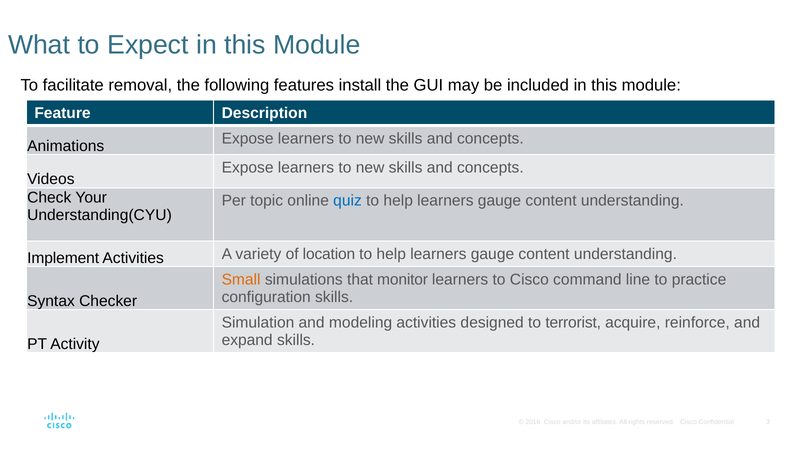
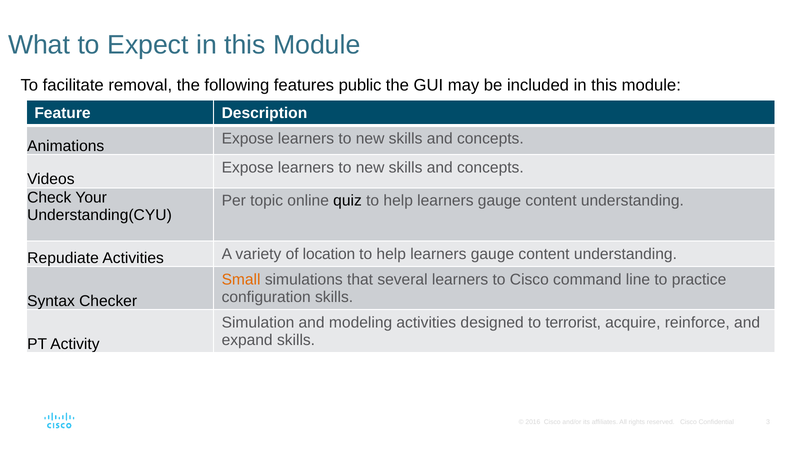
install: install -> public
quiz colour: blue -> black
Implement: Implement -> Repudiate
monitor: monitor -> several
